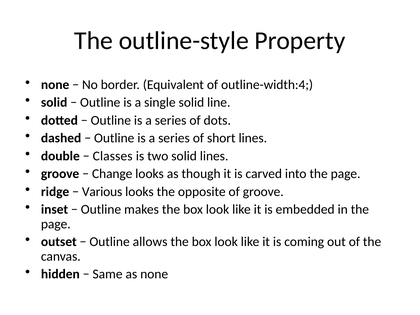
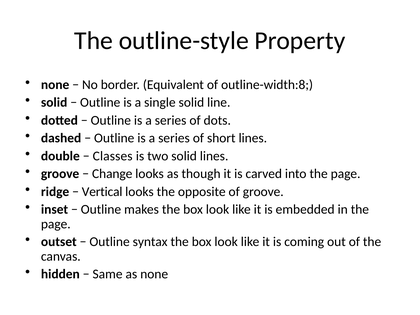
outline-width:4: outline-width:4 -> outline-width:8
Various: Various -> Vertical
allows: allows -> syntax
